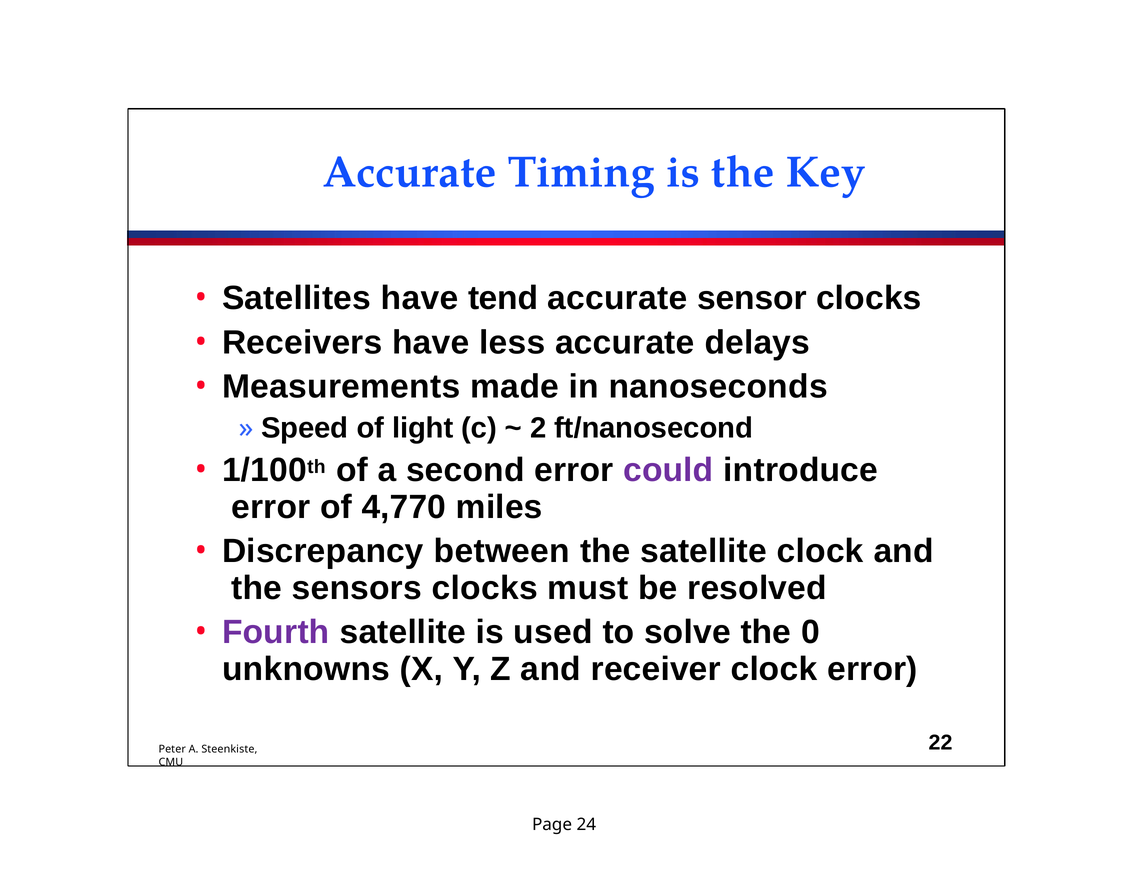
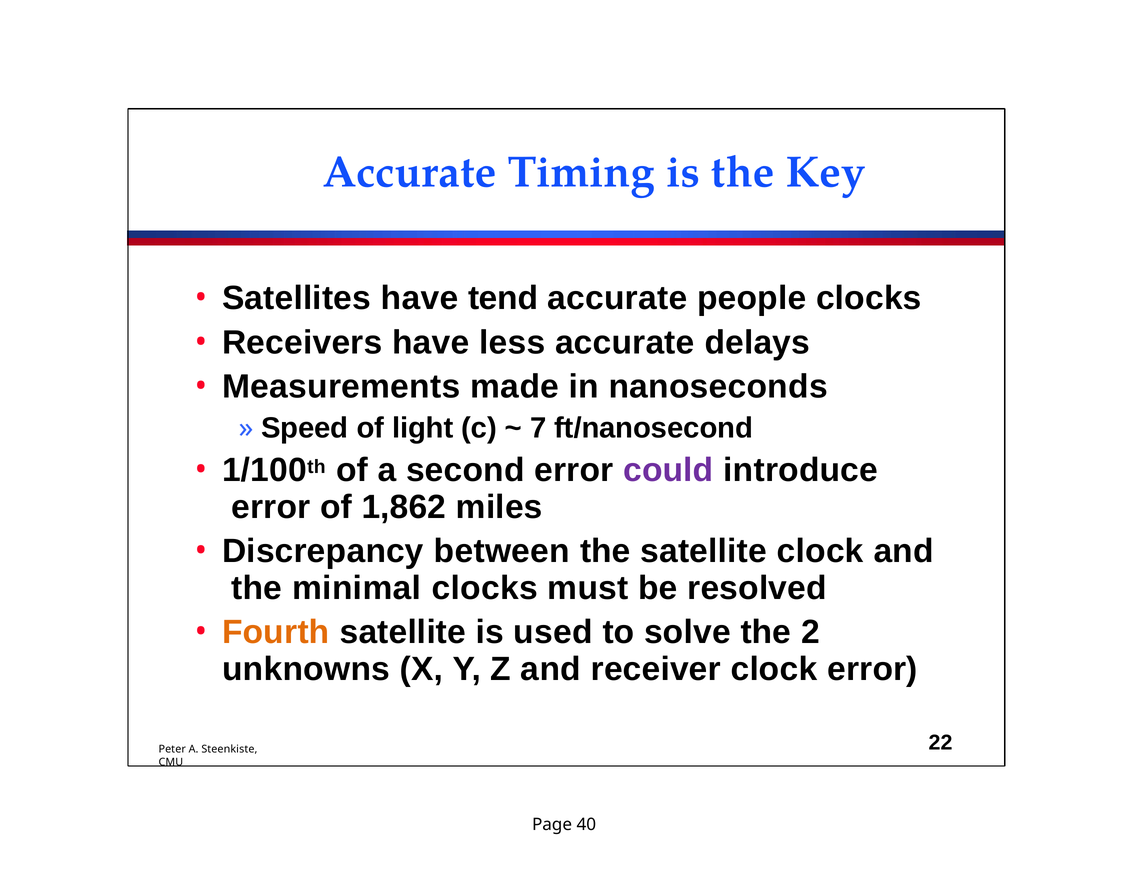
sensor: sensor -> people
2: 2 -> 7
4,770: 4,770 -> 1,862
sensors: sensors -> minimal
Fourth colour: purple -> orange
0: 0 -> 2
24: 24 -> 40
